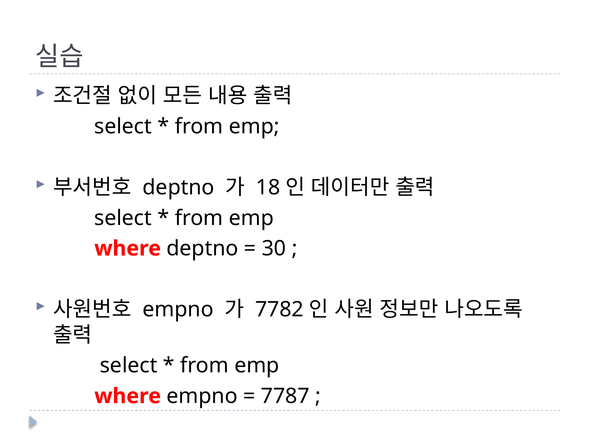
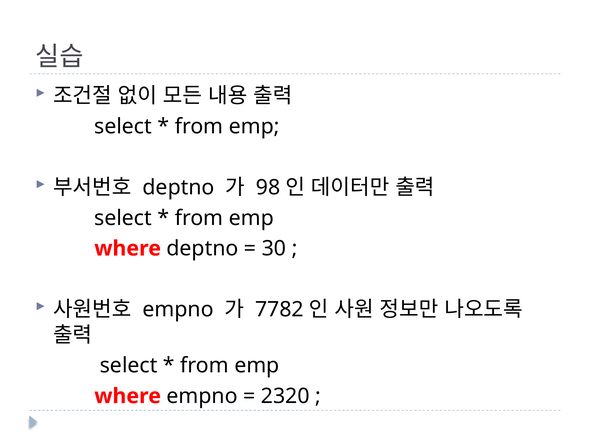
18: 18 -> 98
7787: 7787 -> 2320
